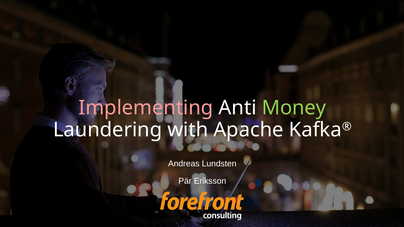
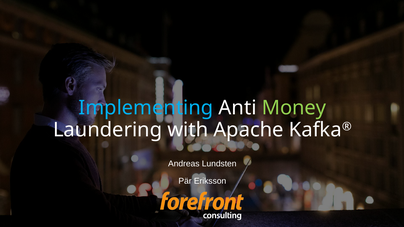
Implementing colour: pink -> light blue
